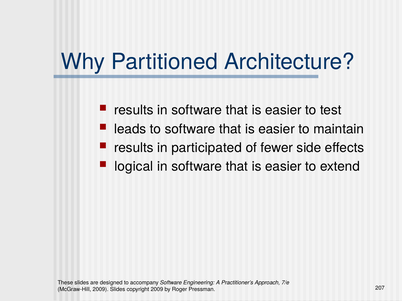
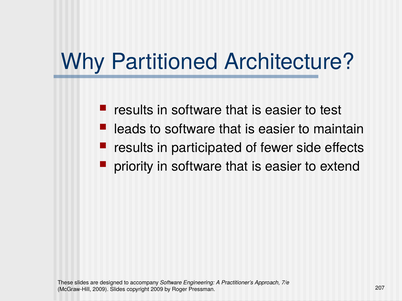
logical: logical -> priority
